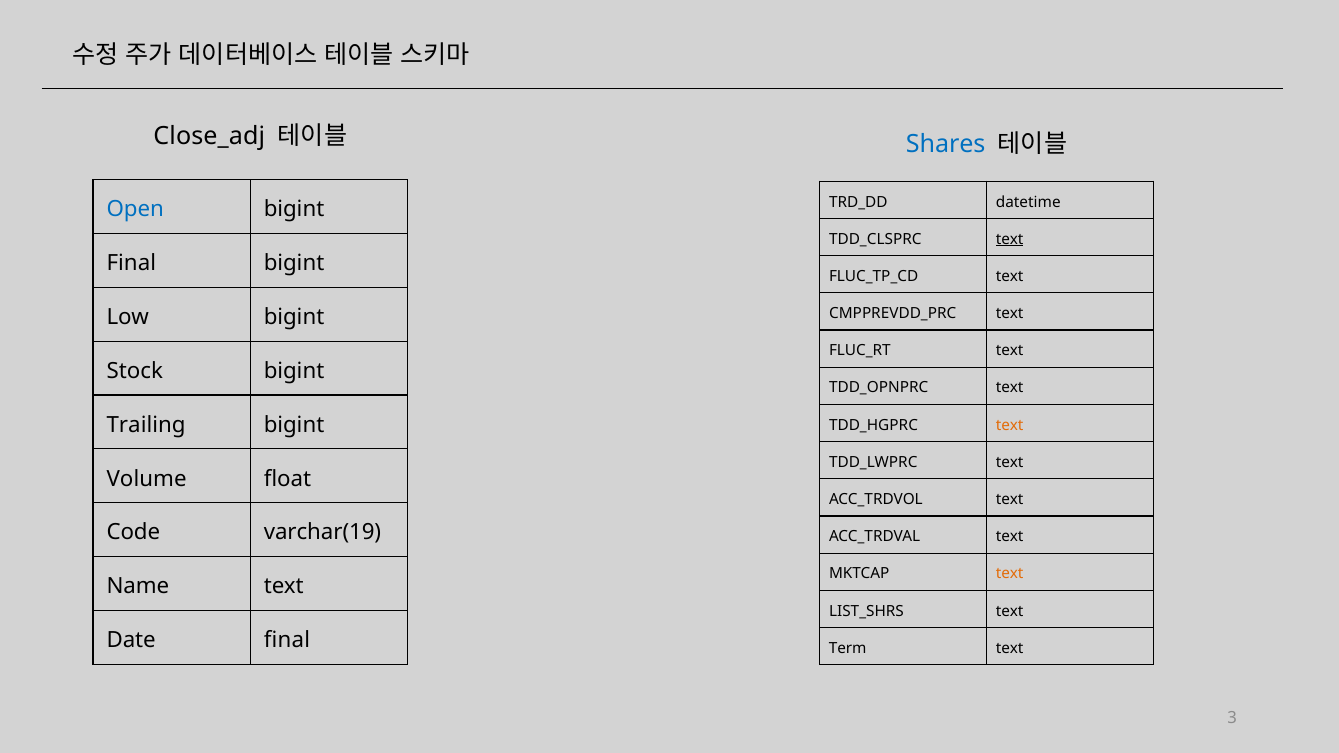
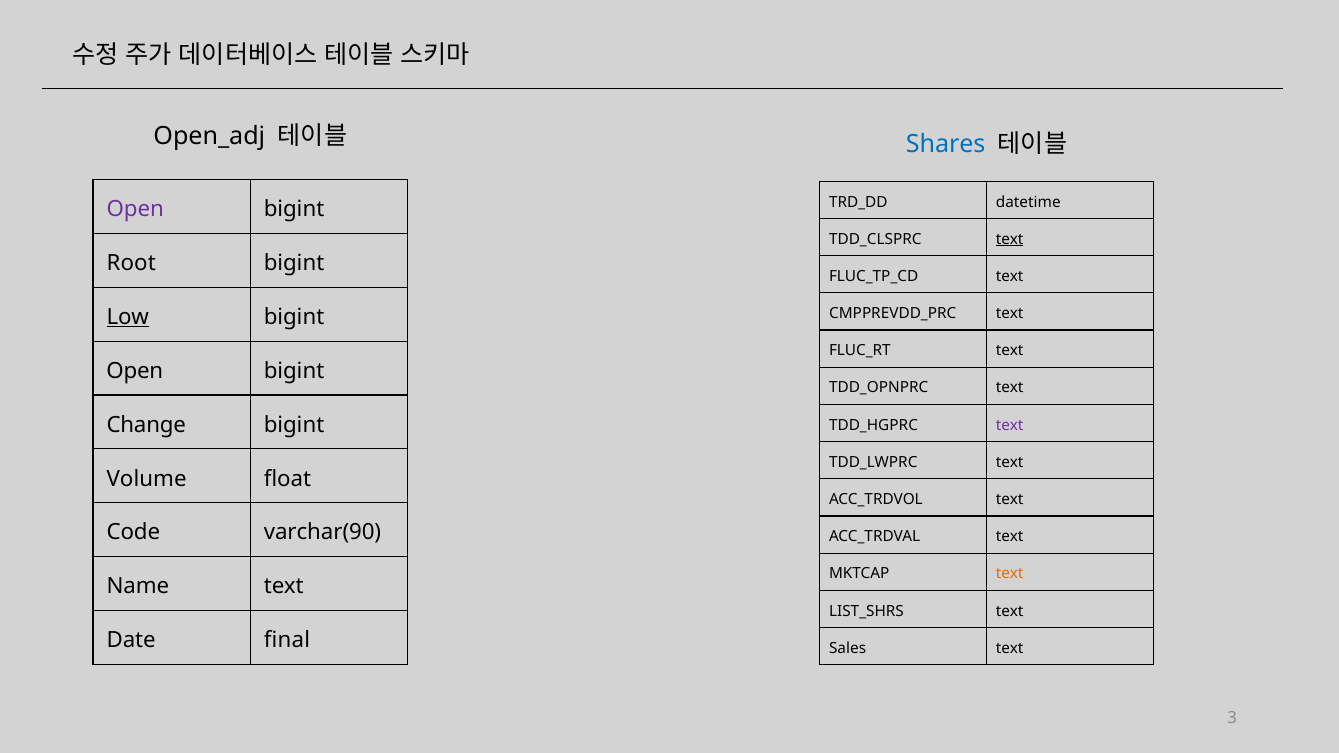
Close_adj: Close_adj -> Open_adj
Open at (135, 210) colour: blue -> purple
Final at (131, 263): Final -> Root
Low underline: none -> present
Stock at (135, 371): Stock -> Open
Trailing: Trailing -> Change
text at (1010, 425) colour: orange -> purple
varchar(19: varchar(19 -> varchar(90
Term: Term -> Sales
